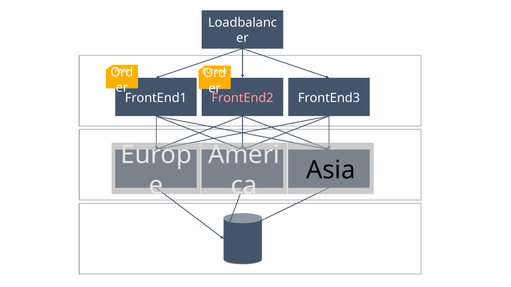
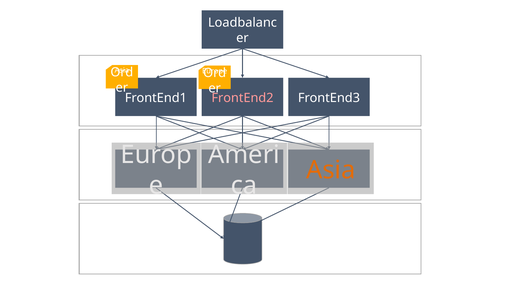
Asia at (331, 170) colour: black -> orange
